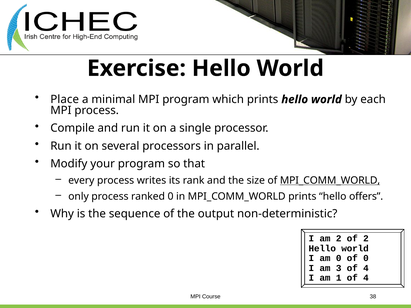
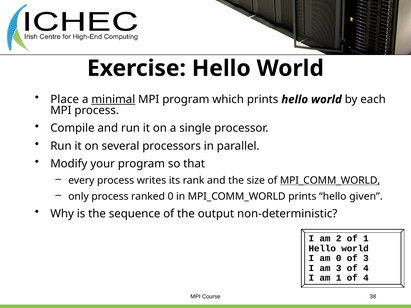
minimal underline: none -> present
offers: offers -> given
of 2: 2 -> 1
of 0: 0 -> 3
